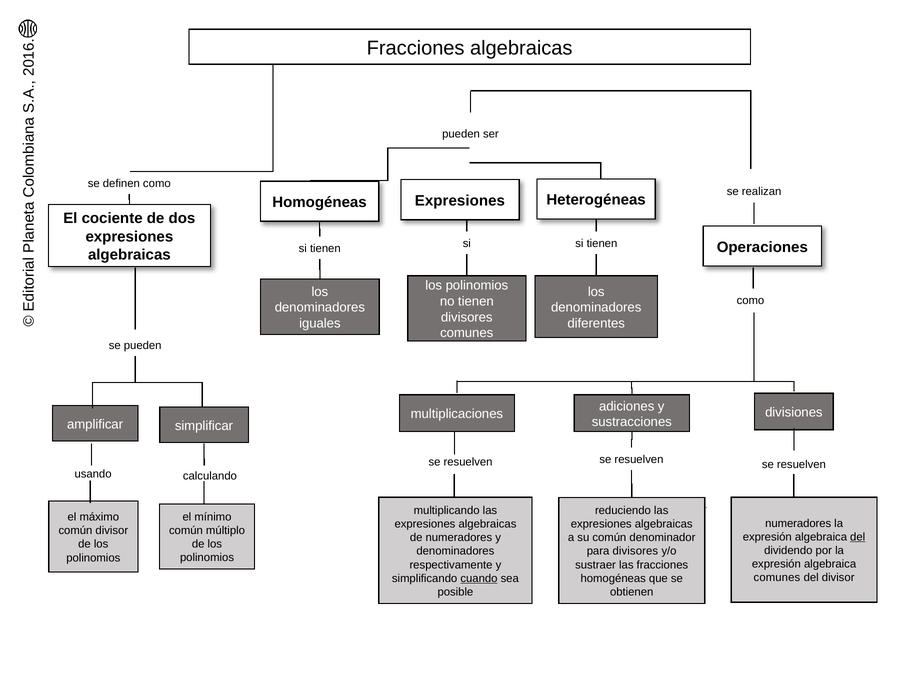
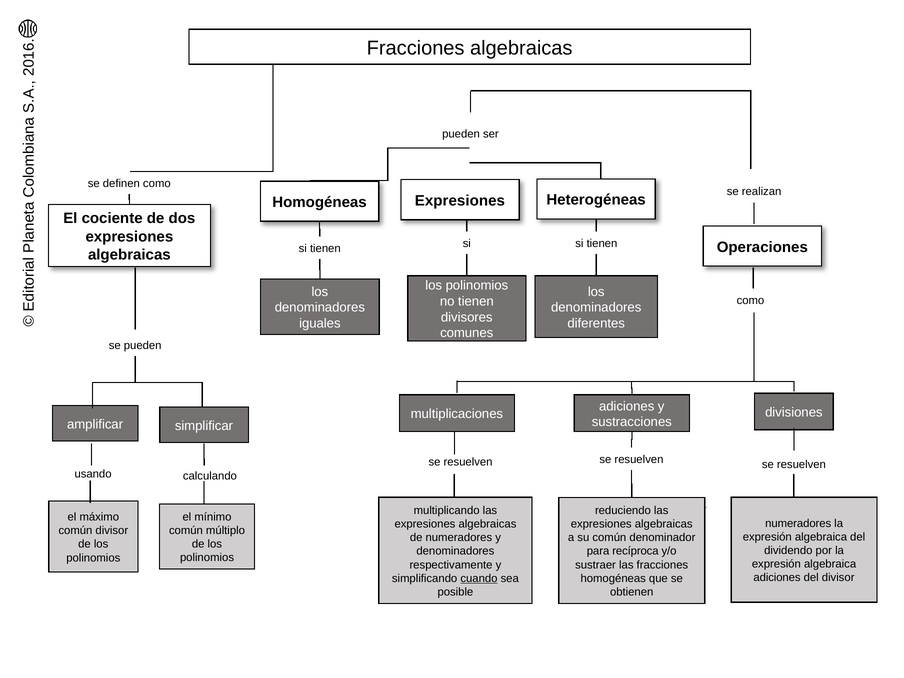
del at (858, 537) underline: present -> none
para divisores: divisores -> recíproca
comunes at (777, 578): comunes -> adiciones
